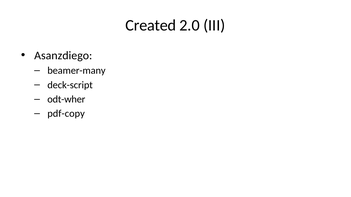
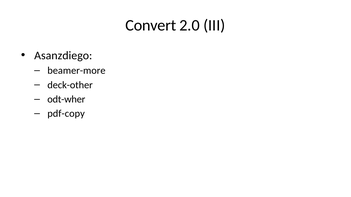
Created: Created -> Convert
beamer-many: beamer-many -> beamer-more
deck-script: deck-script -> deck-other
